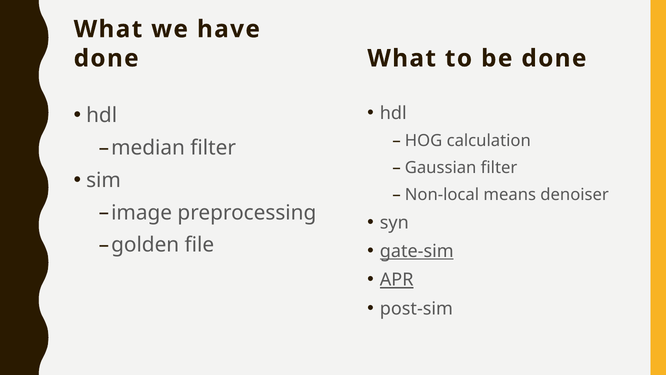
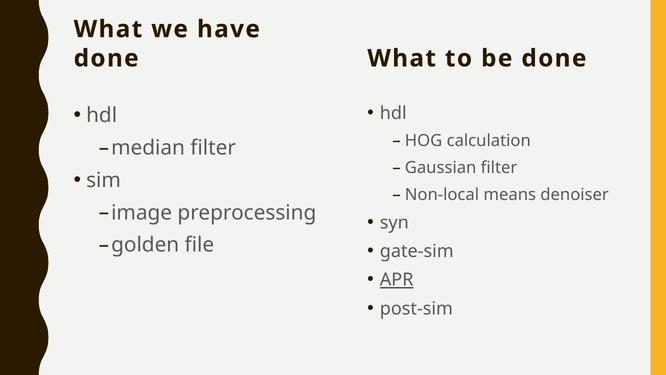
gate-sim underline: present -> none
